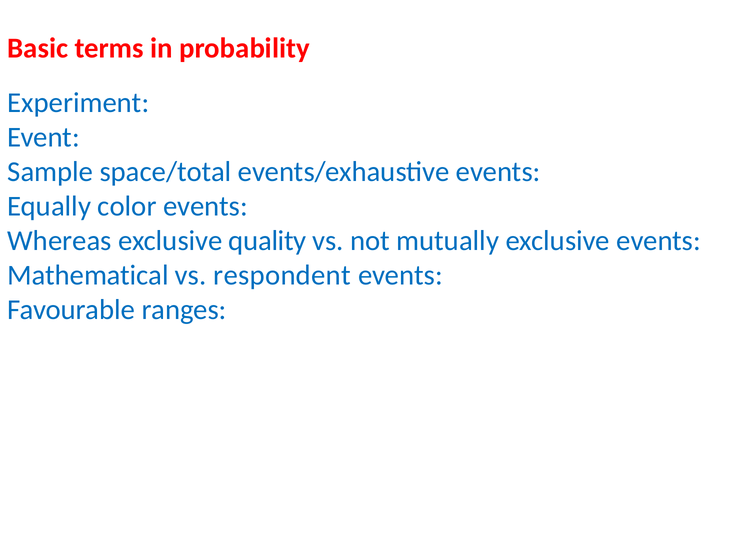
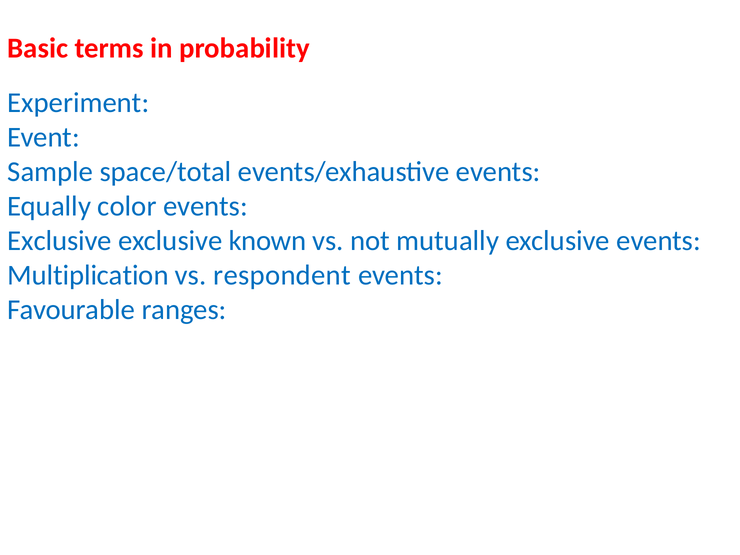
Whereas at (59, 241): Whereas -> Exclusive
quality: quality -> known
Mathematical: Mathematical -> Multiplication
